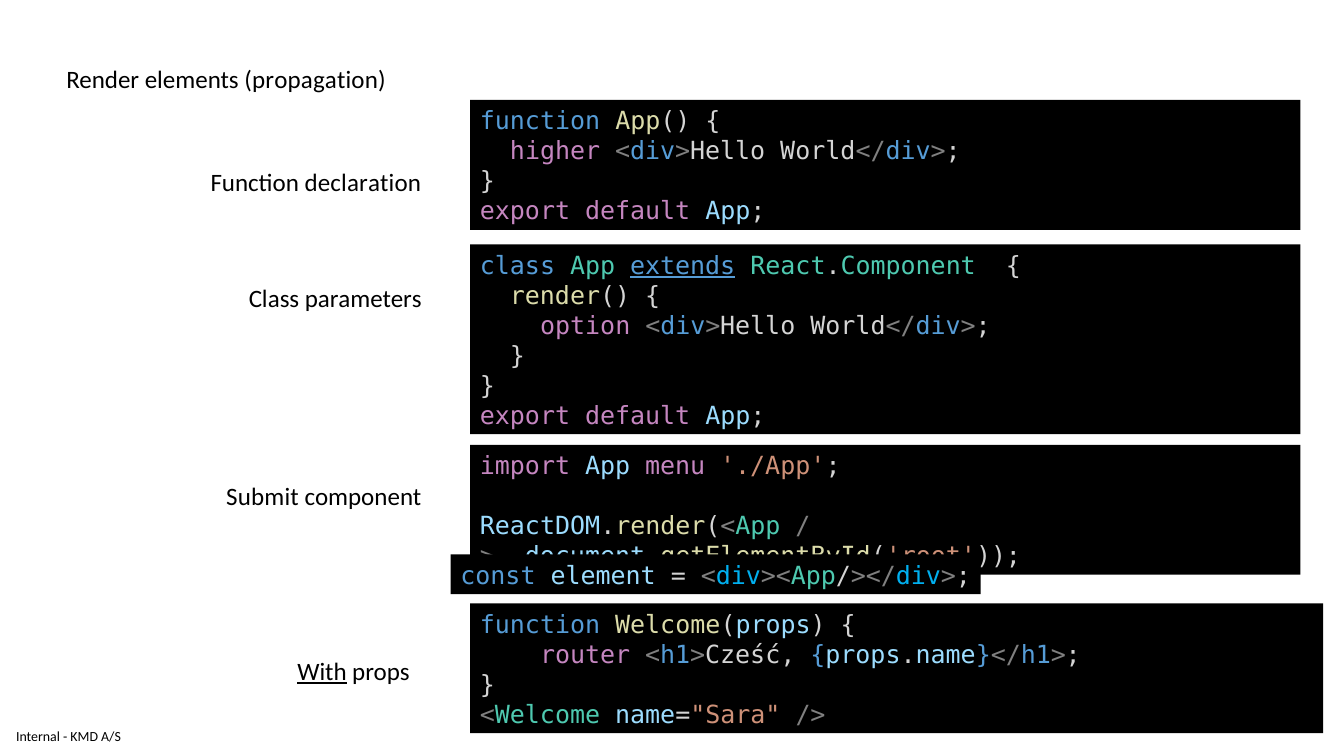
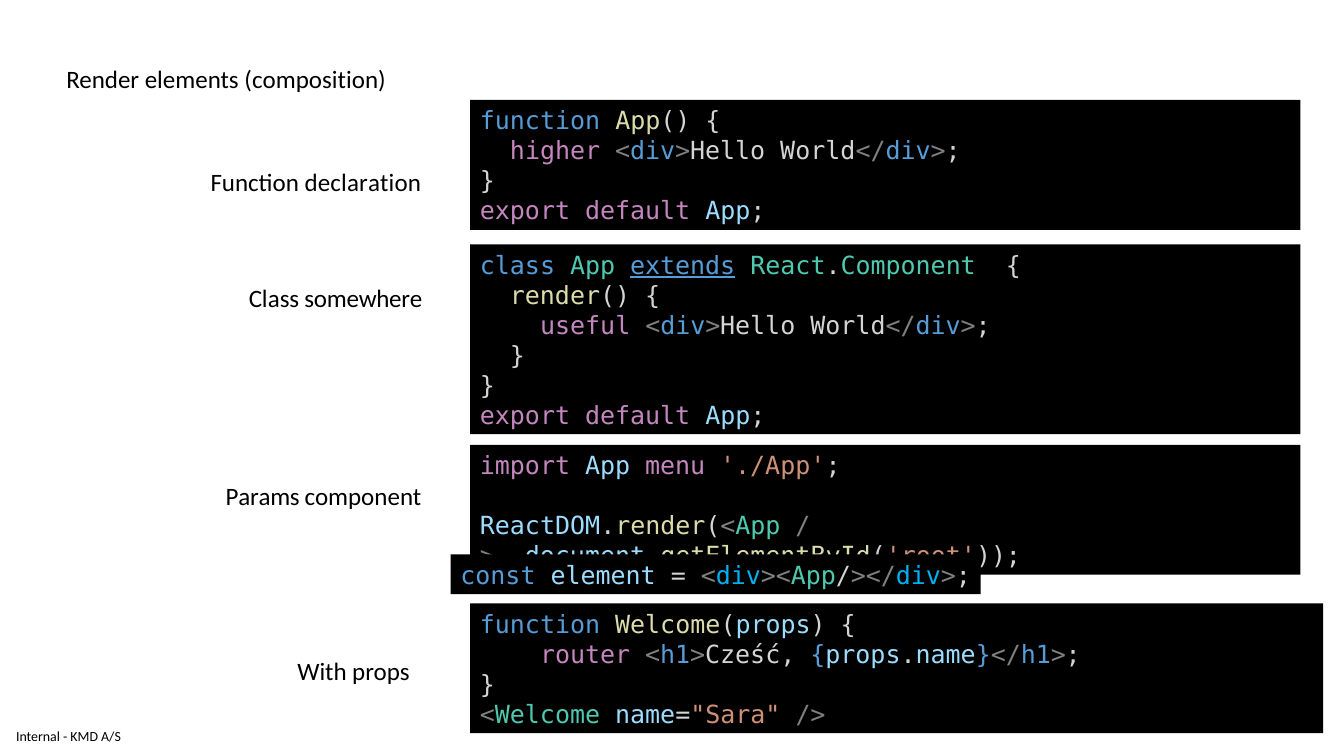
propagation: propagation -> composition
parameters: parameters -> somewhere
option: option -> useful
Submit: Submit -> Params
With underline: present -> none
